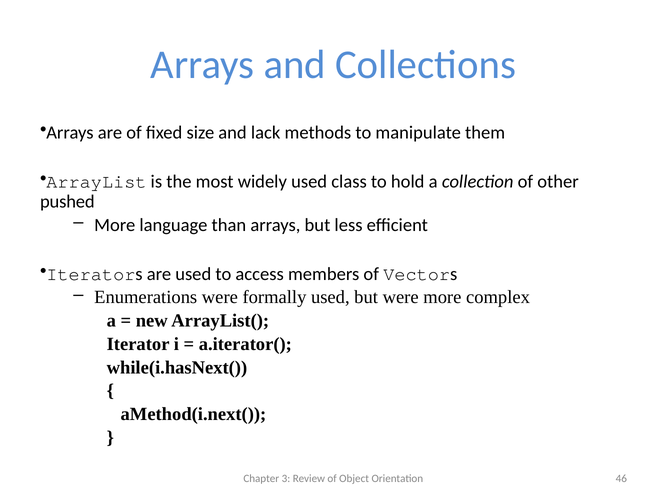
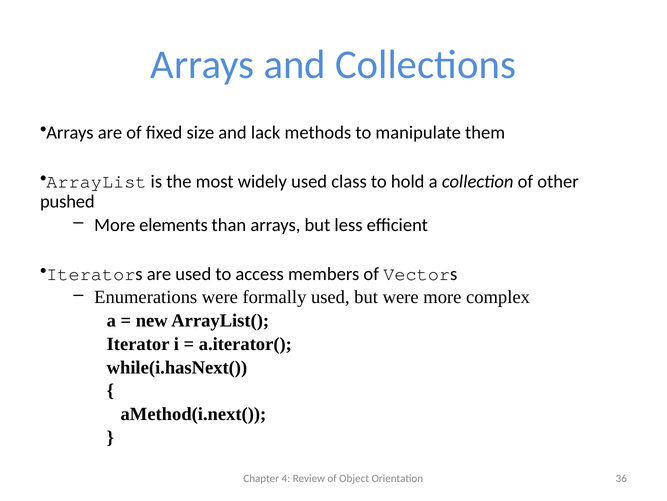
language: language -> elements
3: 3 -> 4
46: 46 -> 36
